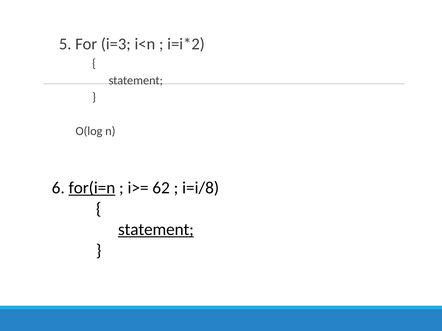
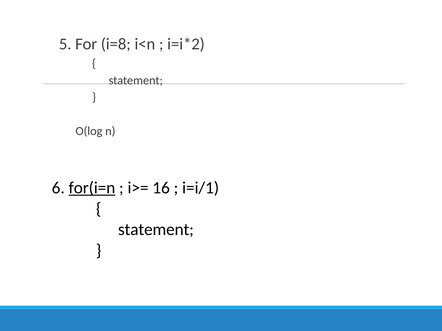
i=3: i=3 -> i=8
62: 62 -> 16
i=i/8: i=i/8 -> i=i/1
statement at (156, 230) underline: present -> none
